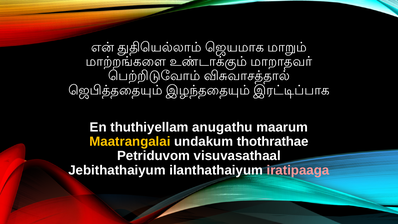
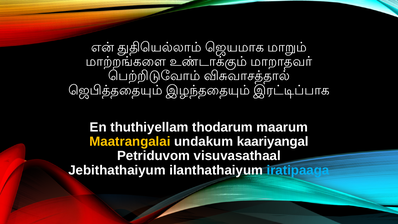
anugathu: anugathu -> thodarum
thothrathae: thothrathae -> kaariyangal
iratipaaga colour: pink -> light blue
